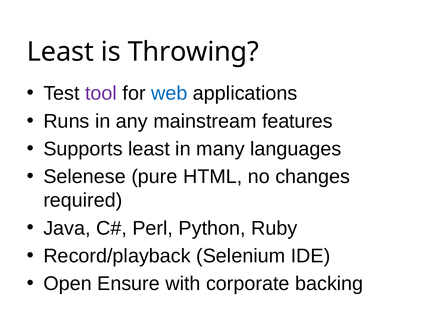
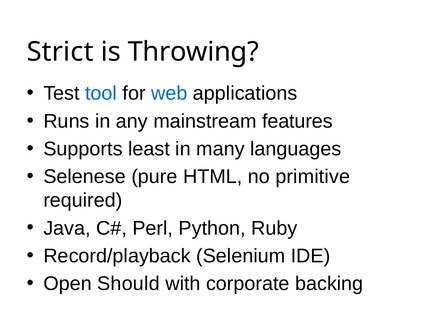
Least at (60, 52): Least -> Strict
tool colour: purple -> blue
changes: changes -> primitive
Ensure: Ensure -> Should
